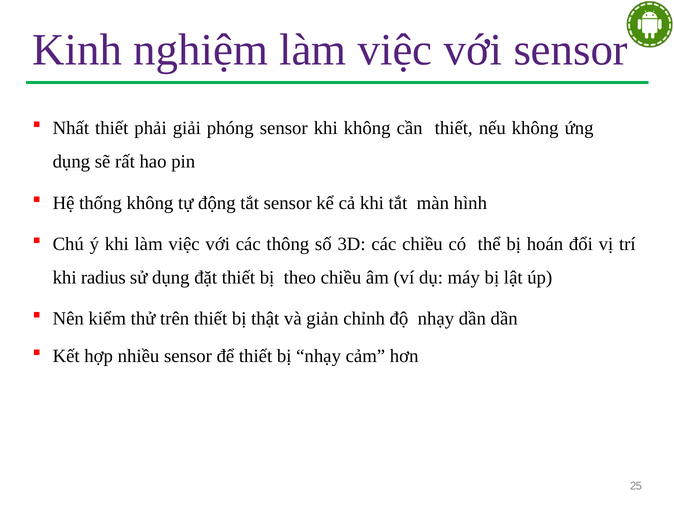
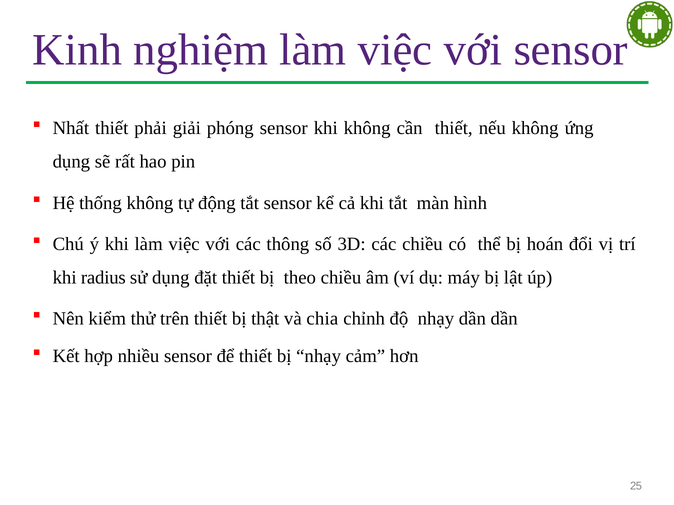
giản: giản -> chia
